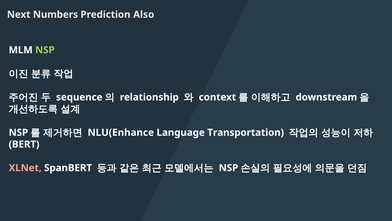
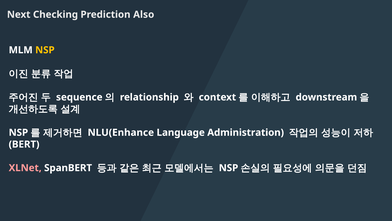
Numbers: Numbers -> Checking
NSP at (45, 50) colour: light green -> yellow
Transportation: Transportation -> Administration
